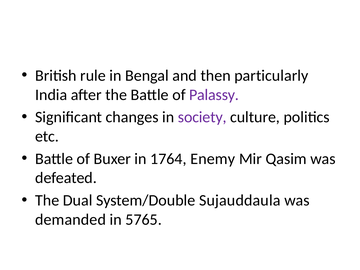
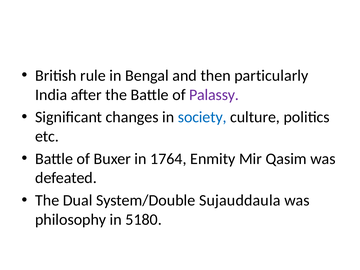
society colour: purple -> blue
Enemy: Enemy -> Enmity
demanded: demanded -> philosophy
5765: 5765 -> 5180
